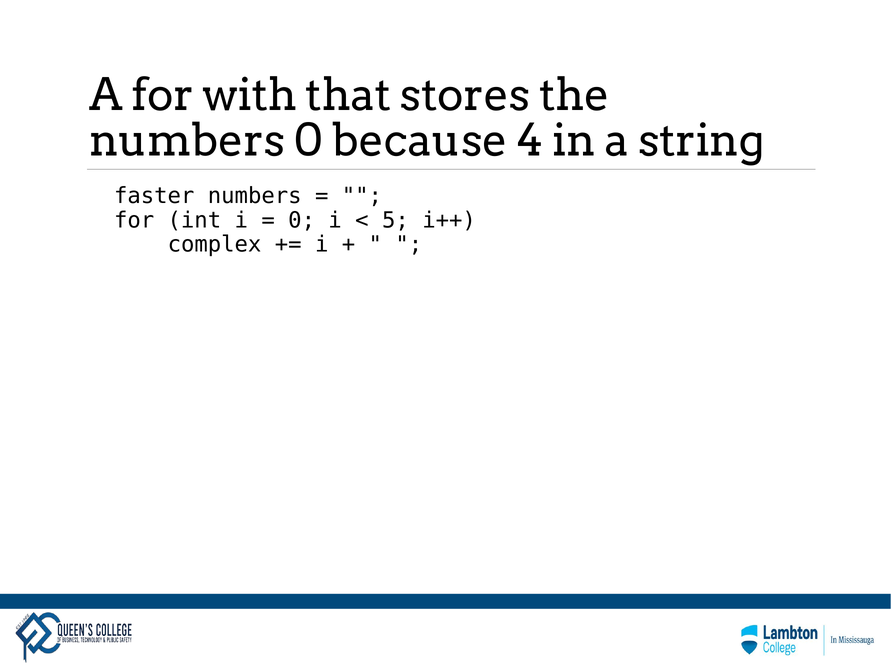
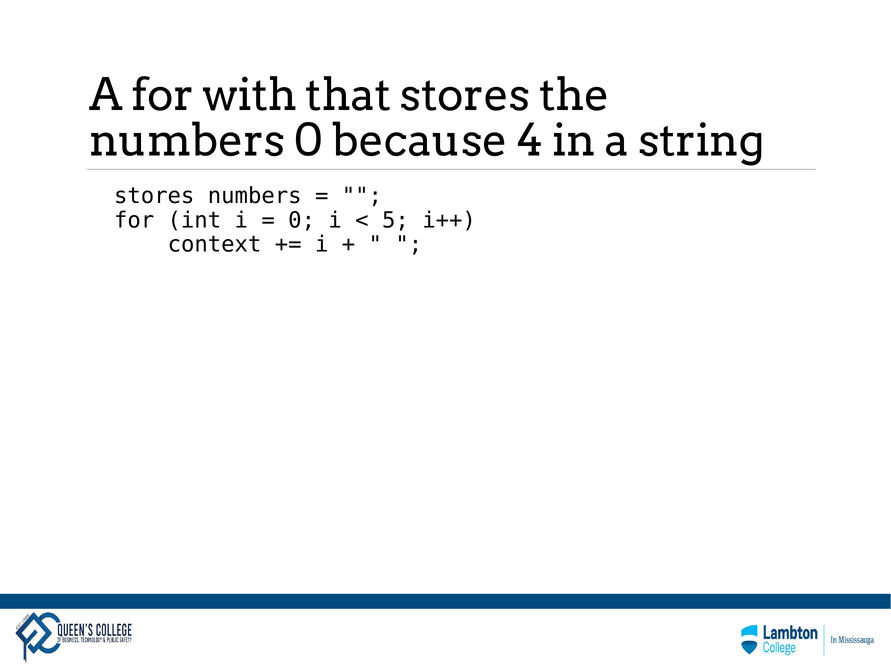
faster at (154, 196): faster -> stores
complex: complex -> context
